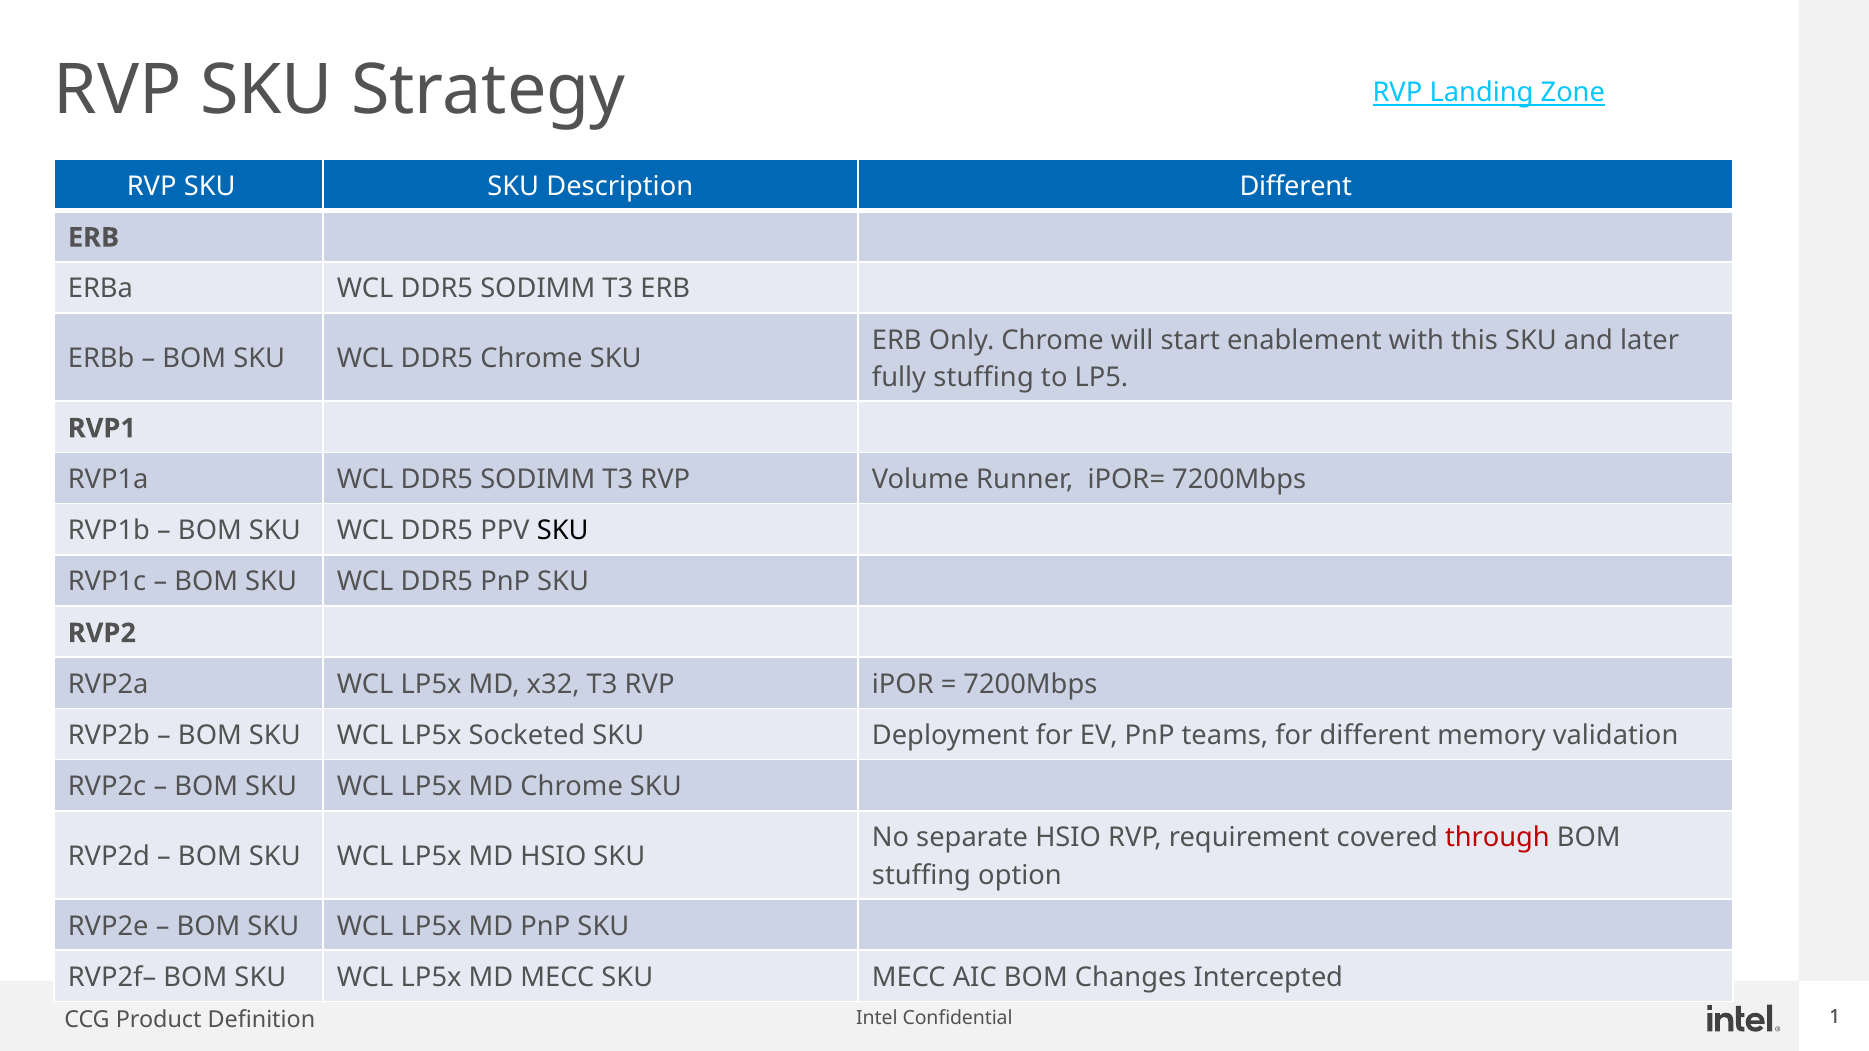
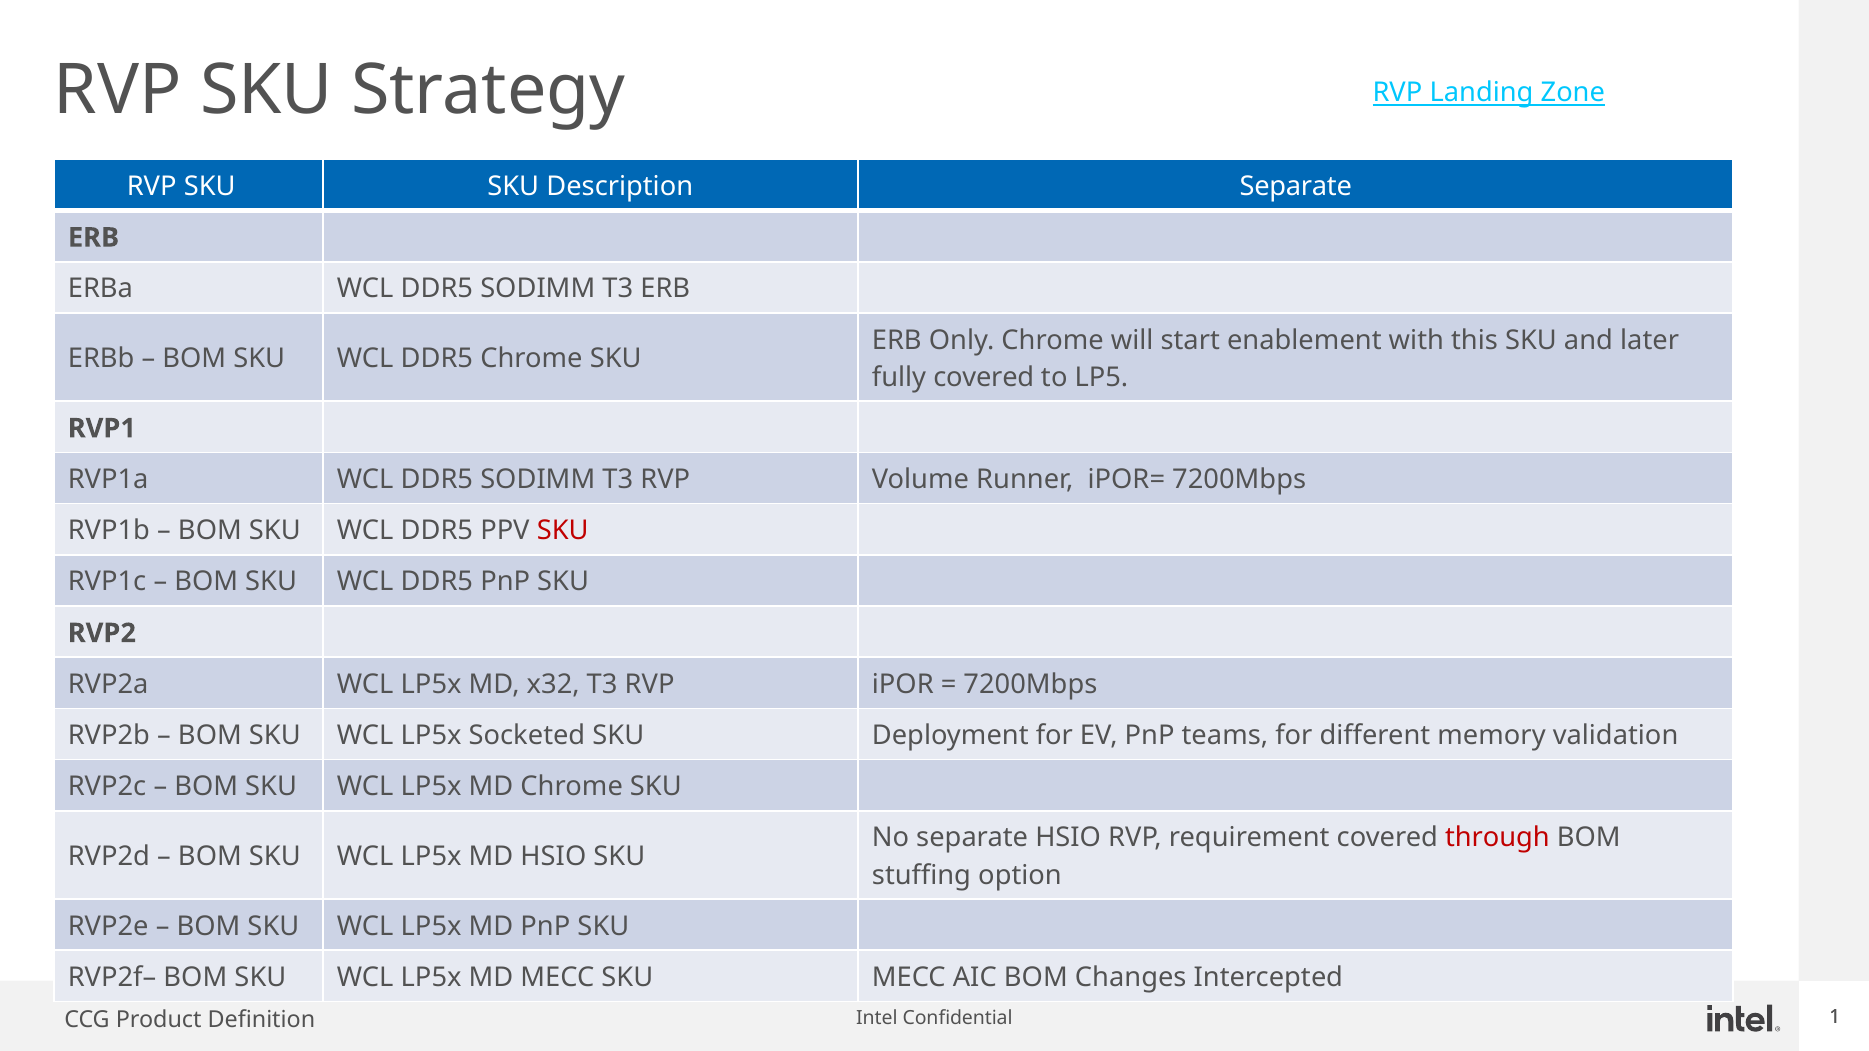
Description Different: Different -> Separate
fully stuffing: stuffing -> covered
SKU at (563, 531) colour: black -> red
